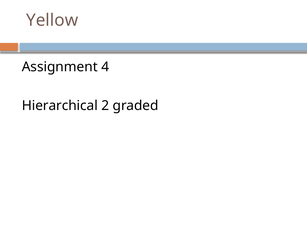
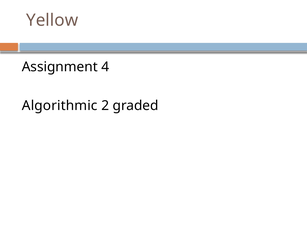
Hierarchical: Hierarchical -> Algorithmic
